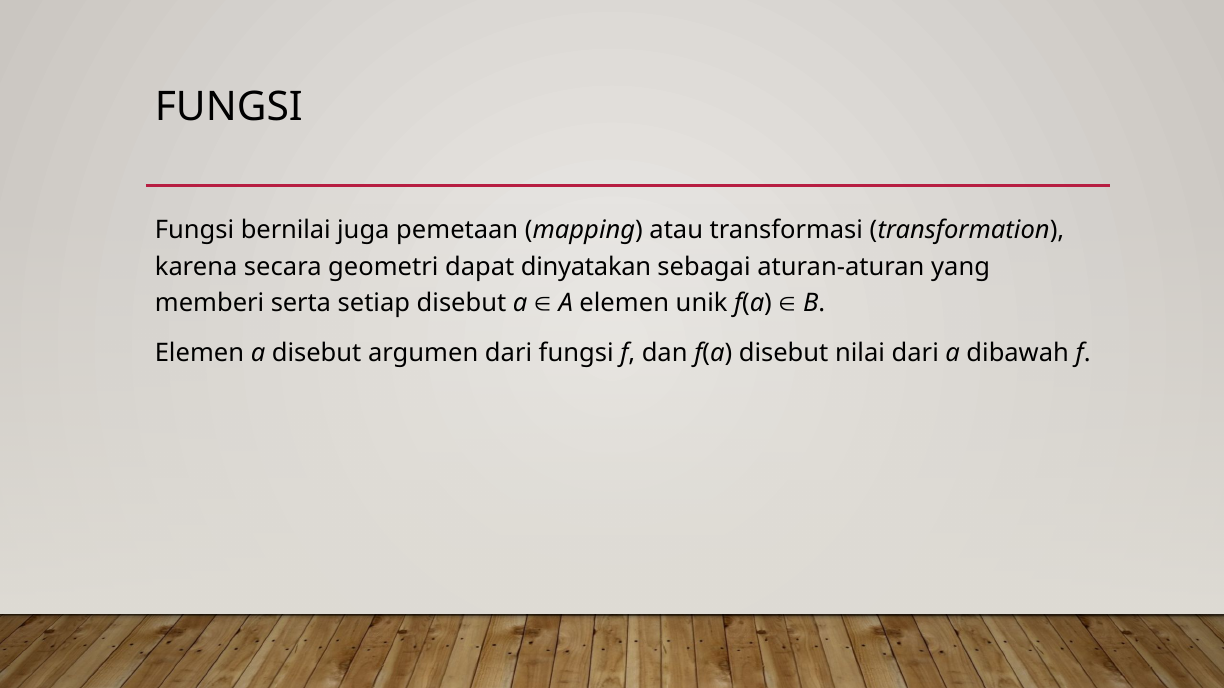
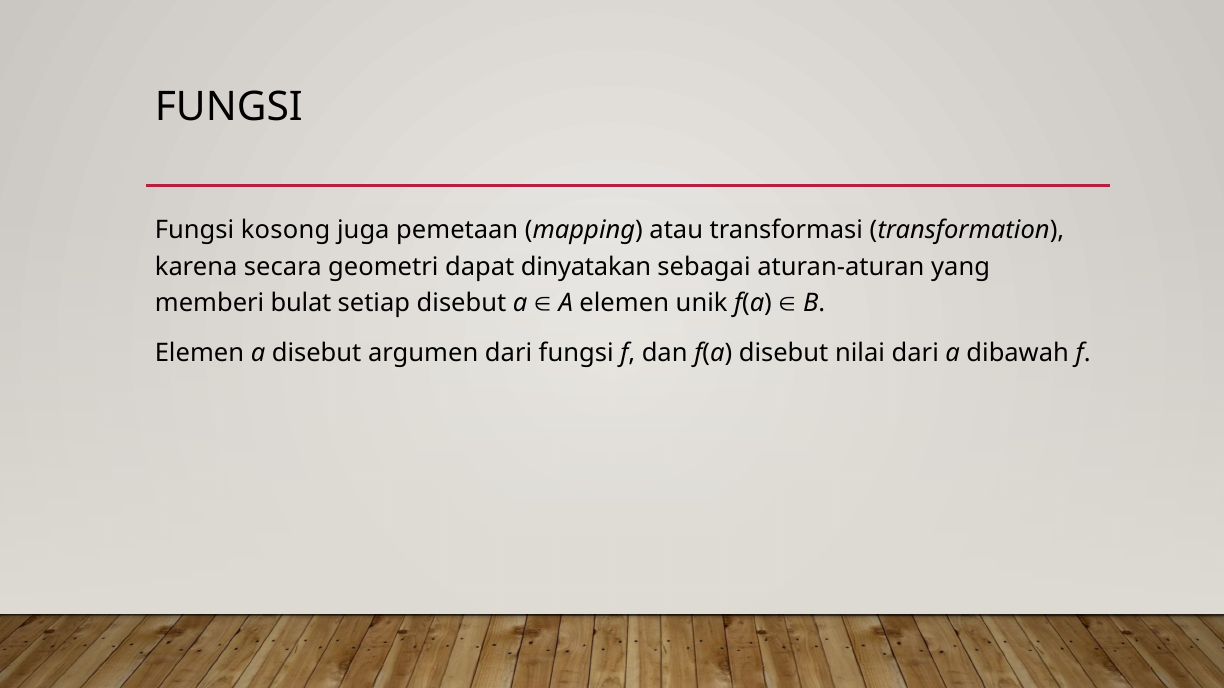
bernilai: bernilai -> kosong
serta: serta -> bulat
